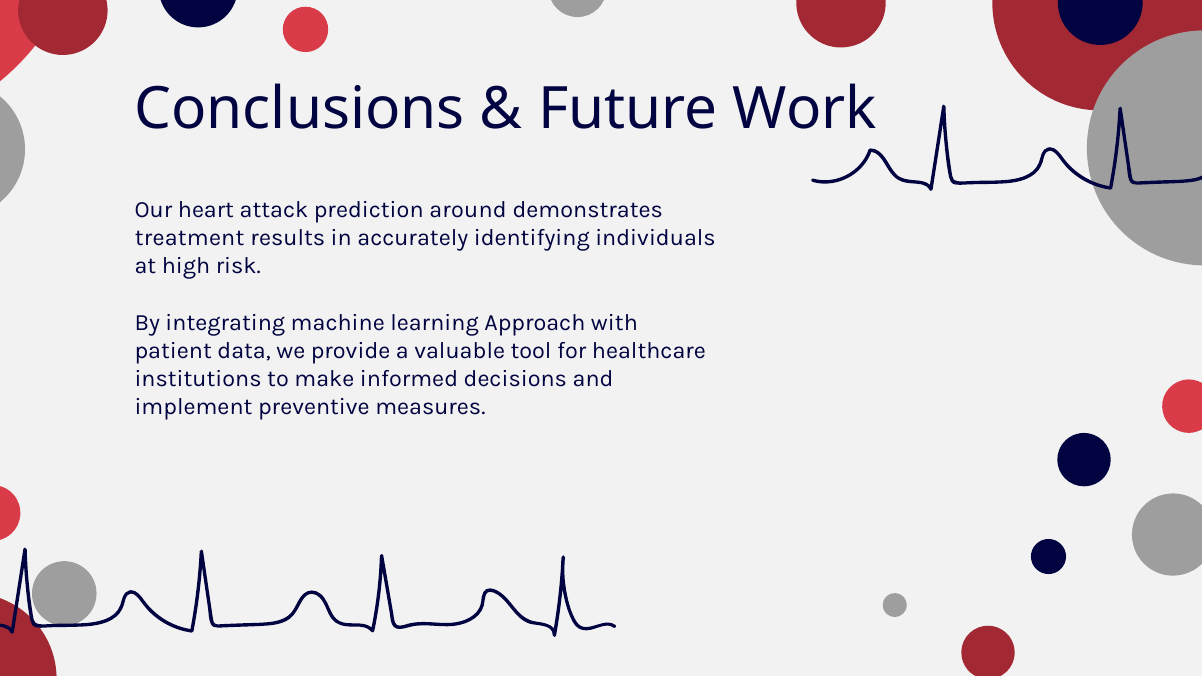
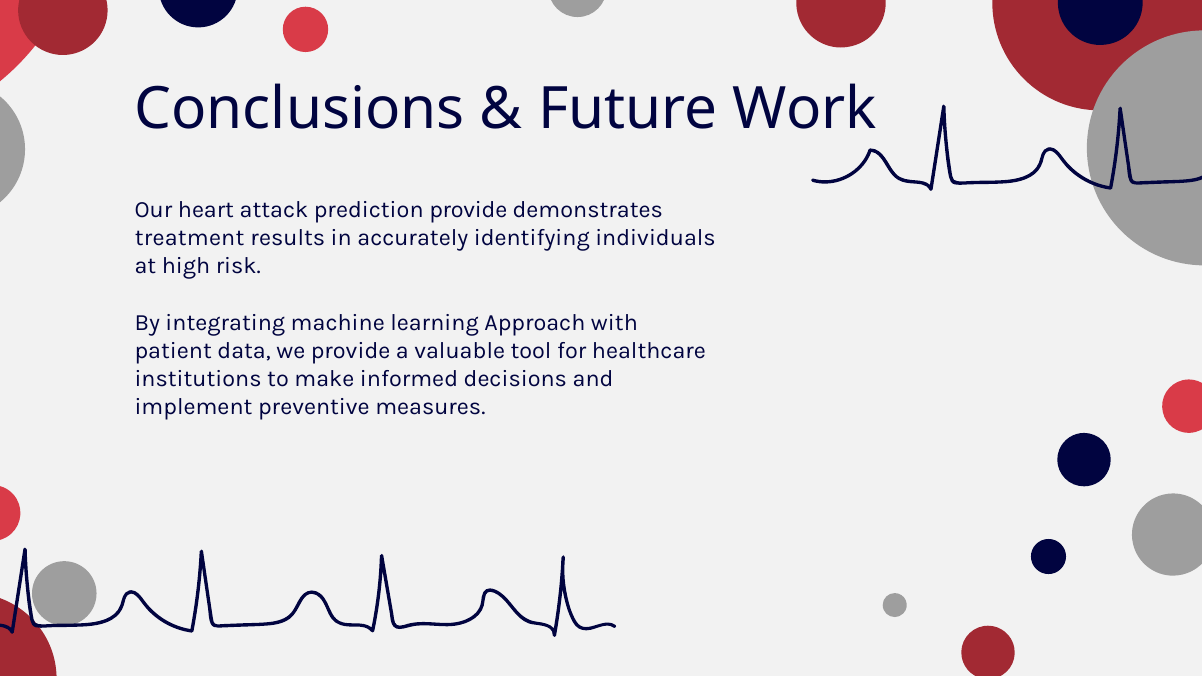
prediction around: around -> provide
